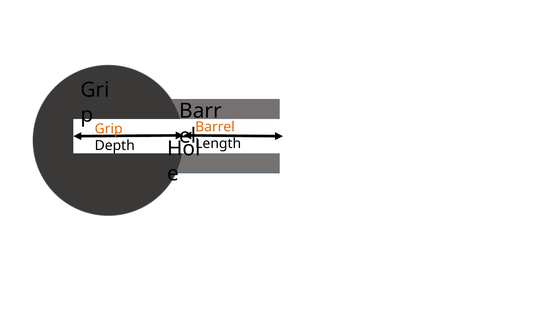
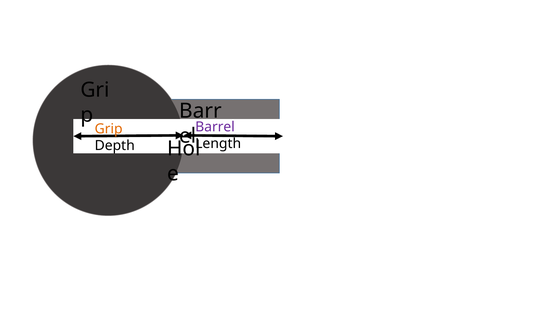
Barrel colour: orange -> purple
